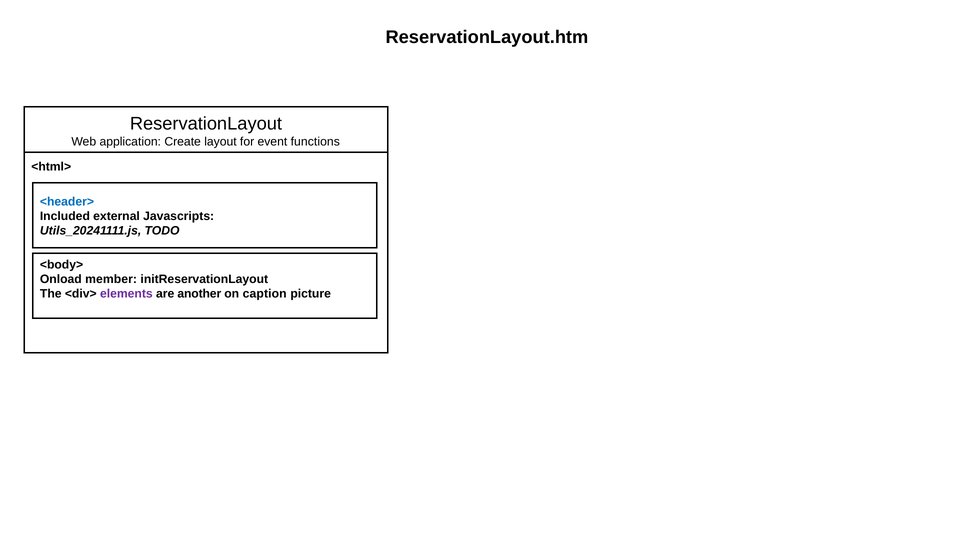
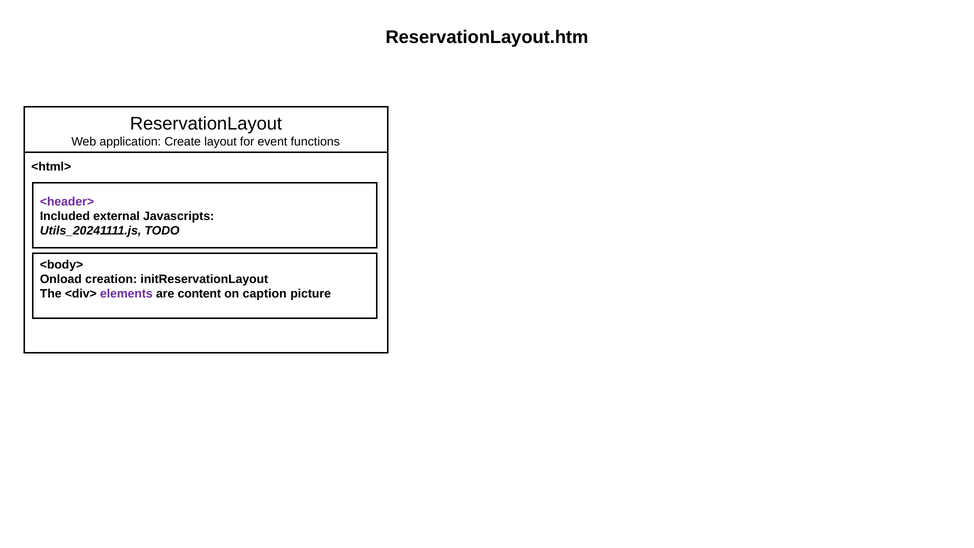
<header> colour: blue -> purple
member: member -> creation
another: another -> content
